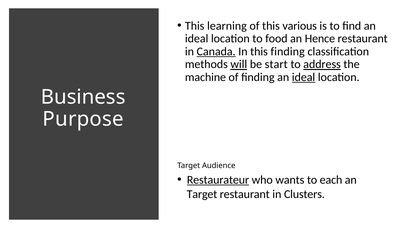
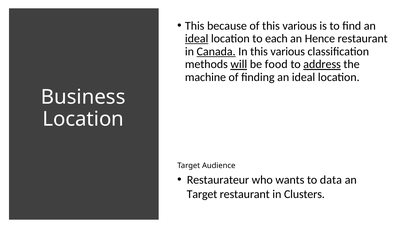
learning: learning -> because
ideal at (197, 39) underline: none -> present
food: food -> each
In this finding: finding -> various
start: start -> food
ideal at (304, 77) underline: present -> none
Purpose at (83, 119): Purpose -> Location
Restaurateur underline: present -> none
each: each -> data
